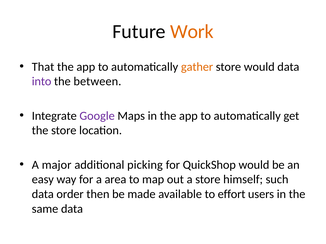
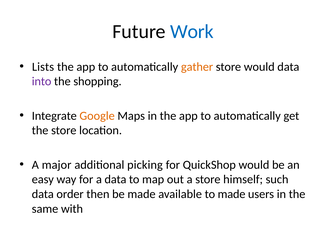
Work colour: orange -> blue
That: That -> Lists
between: between -> shopping
Google colour: purple -> orange
a area: area -> data
to effort: effort -> made
same data: data -> with
